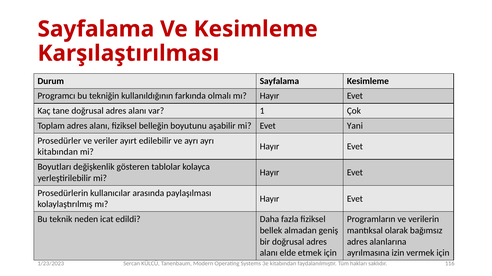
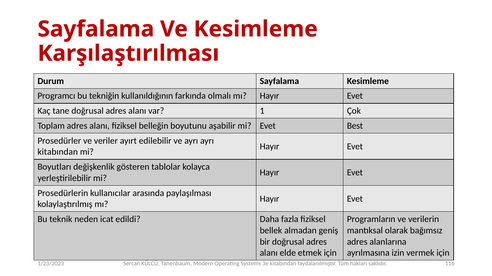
Yani: Yani -> Best
